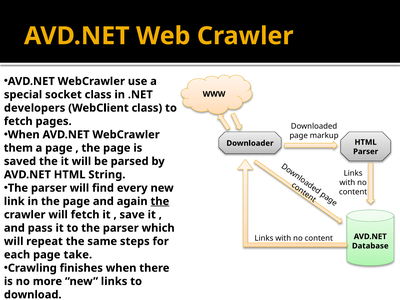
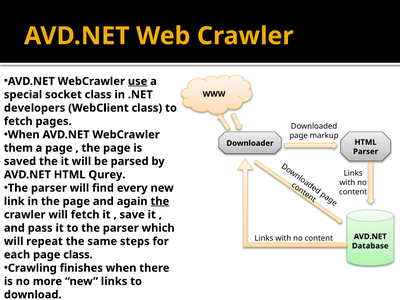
use underline: none -> present
String: String -> Qurey
page take: take -> class
